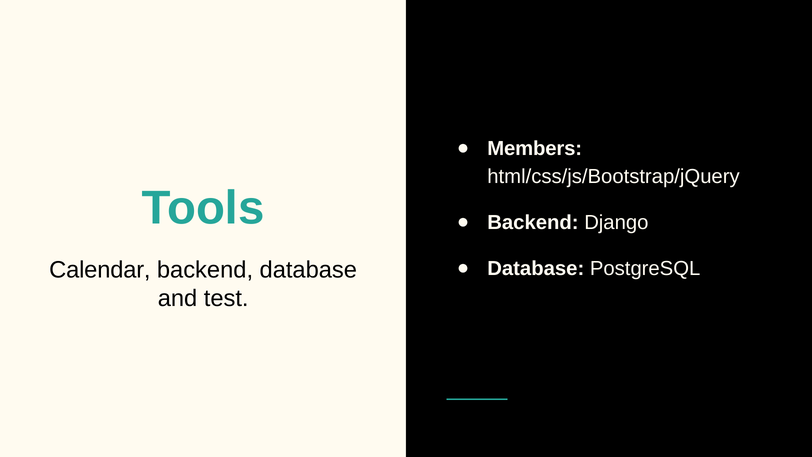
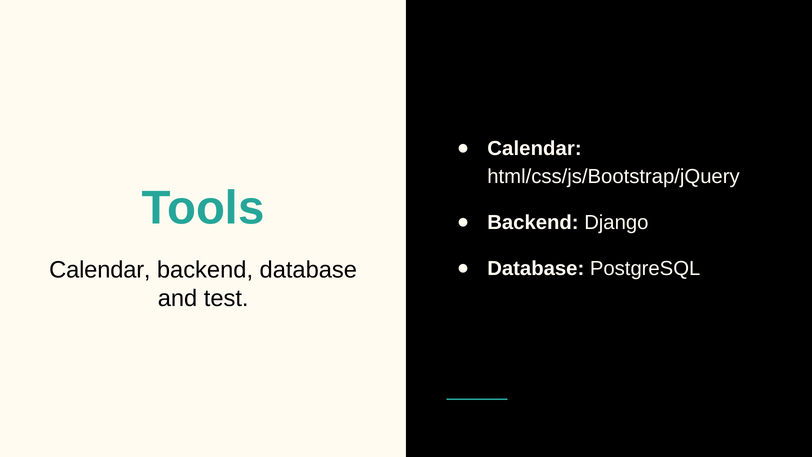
Members at (535, 149): Members -> Calendar
